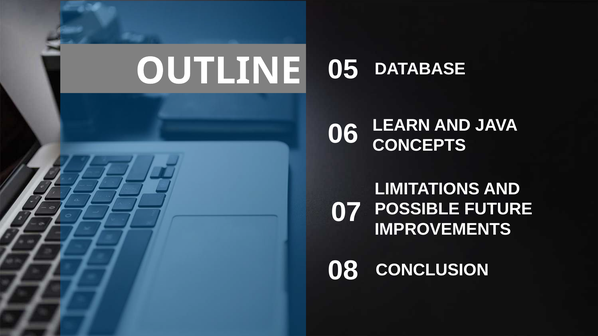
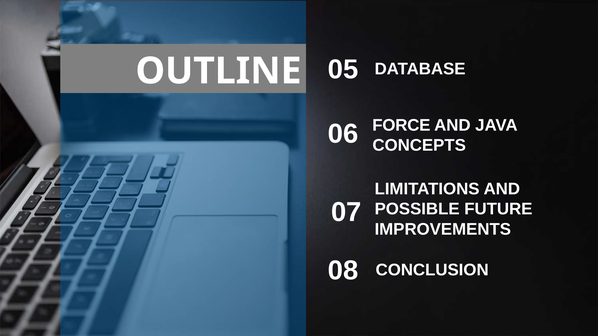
LEARN: LEARN -> FORCE
